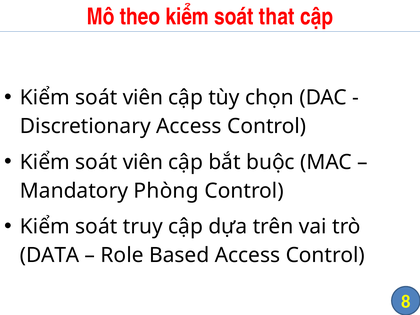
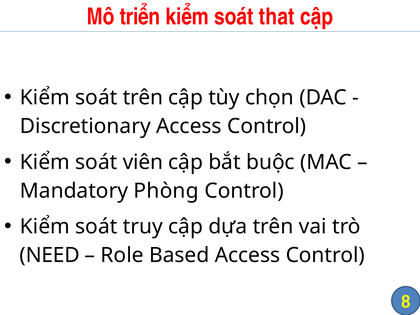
theo: theo -> triển
viên at (143, 98): viên -> trên
DATA: DATA -> NEED
